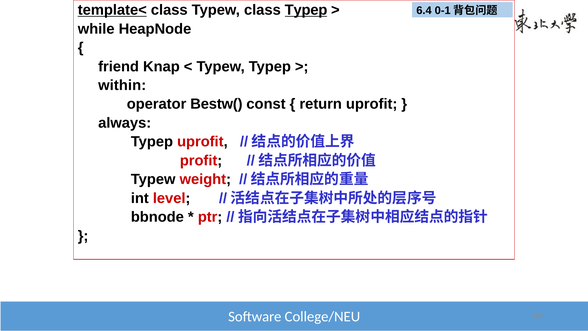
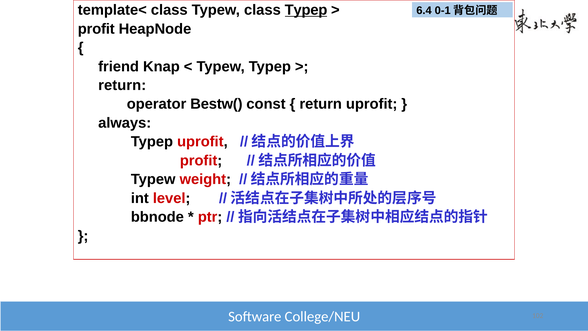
template< underline: present -> none
while at (96, 29): while -> profit
within at (122, 85): within -> return
